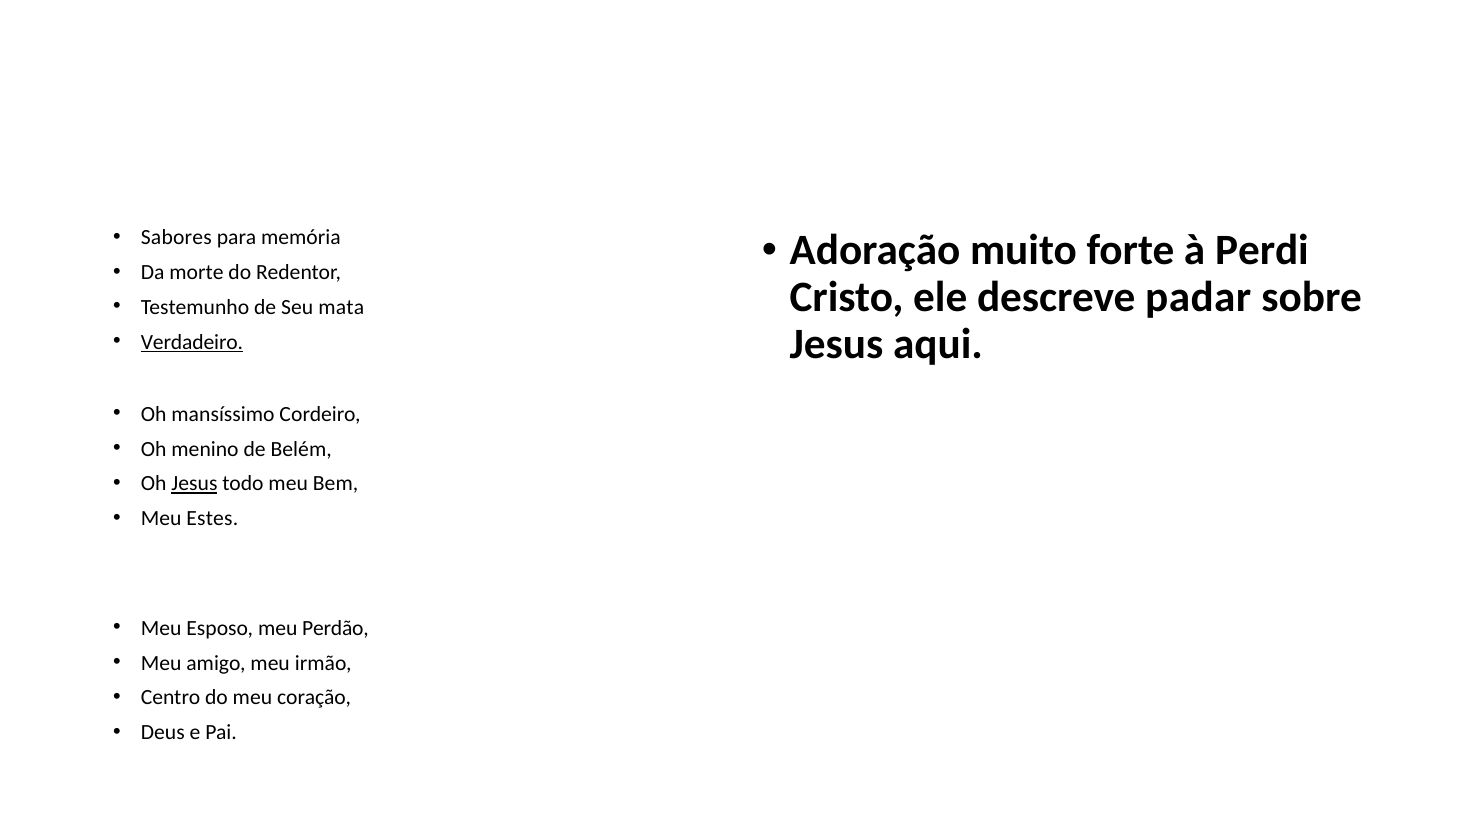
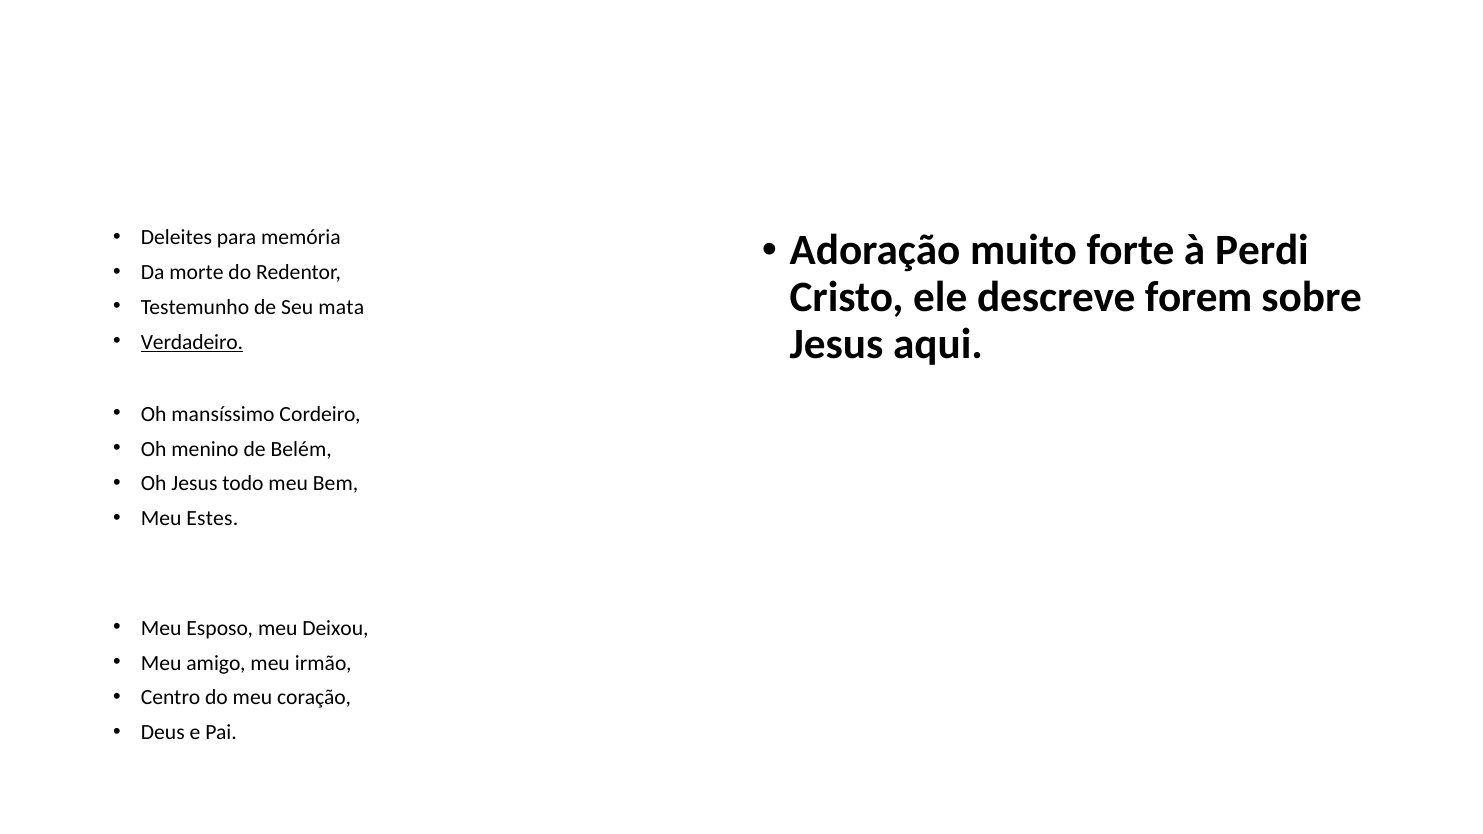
Sabores: Sabores -> Deleites
padar: padar -> forem
Jesus at (194, 484) underline: present -> none
Perdão: Perdão -> Deixou
